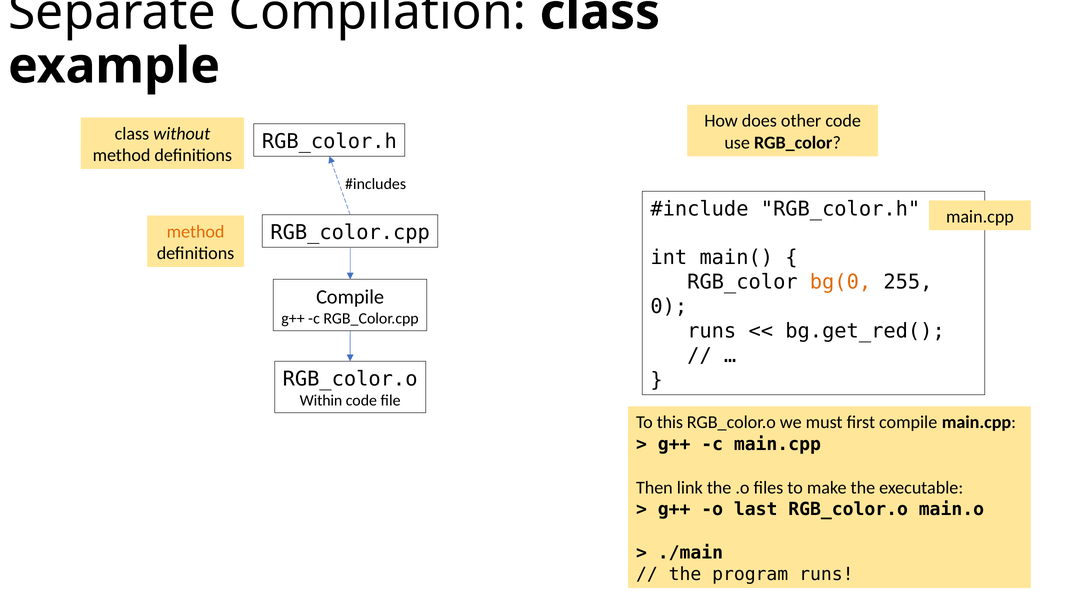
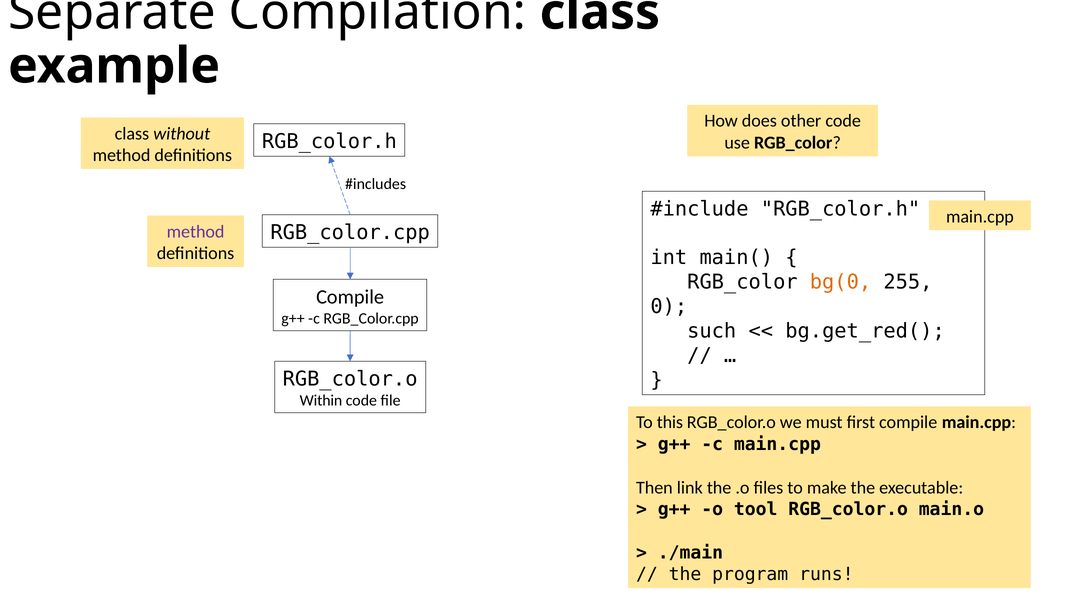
method at (196, 232) colour: orange -> purple
runs at (712, 331): runs -> such
last: last -> tool
